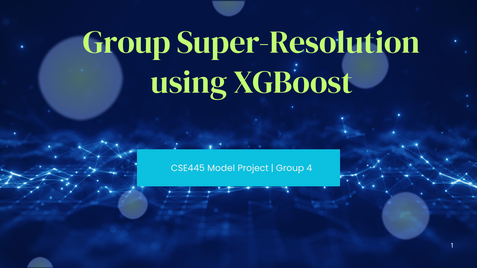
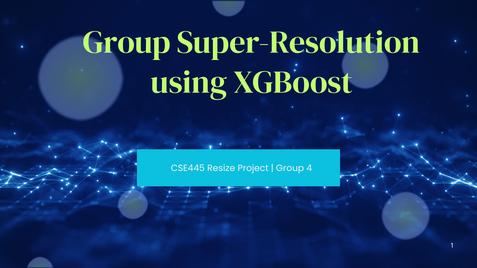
Model: Model -> Resize
